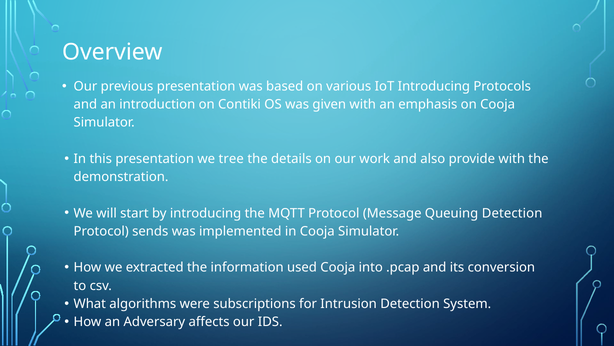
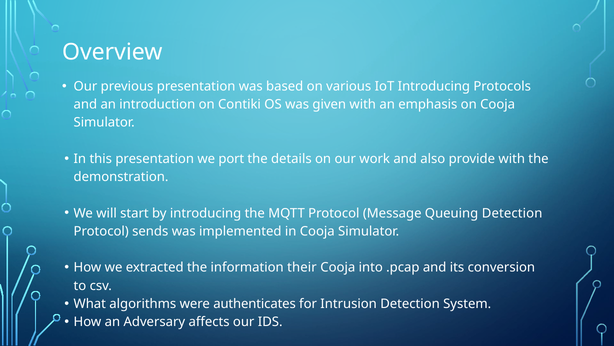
tree: tree -> port
used: used -> their
subscriptions: subscriptions -> authenticates
